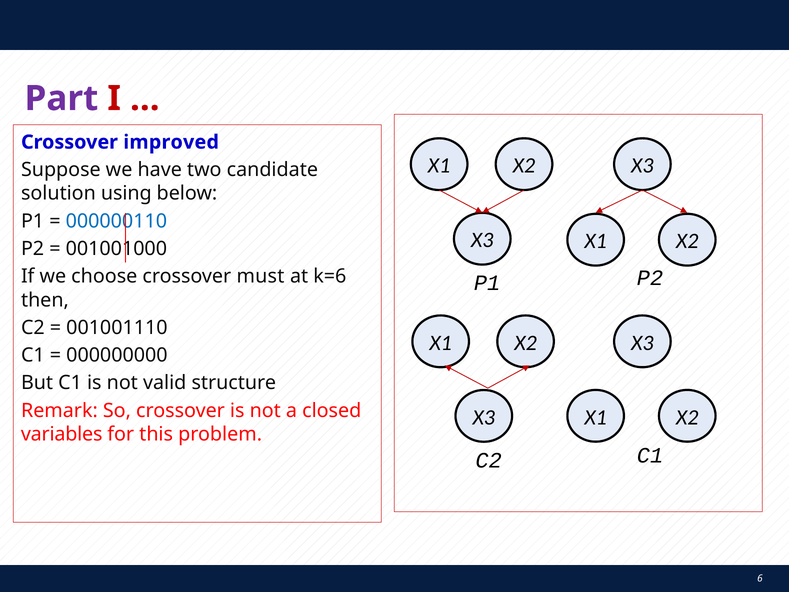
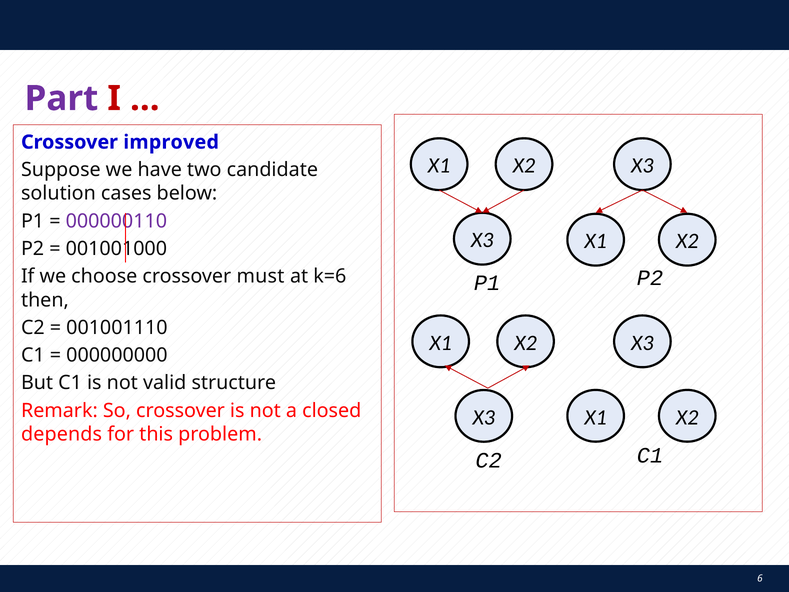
using: using -> cases
000000110 colour: blue -> purple
variables: variables -> depends
